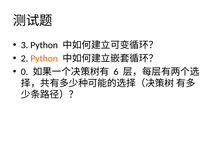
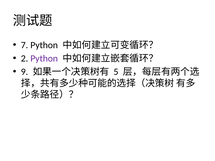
3: 3 -> 7
Python at (44, 58) colour: orange -> purple
0: 0 -> 9
6: 6 -> 5
